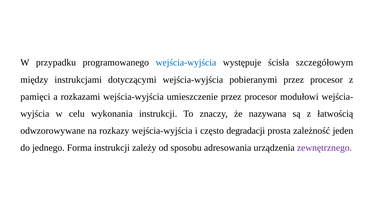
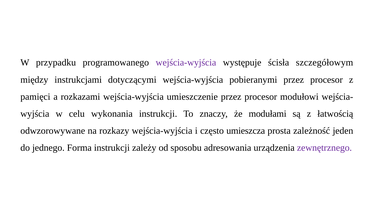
wejścia-wyjścia at (186, 63) colour: blue -> purple
nazywana: nazywana -> modułami
degradacji: degradacji -> umieszcza
